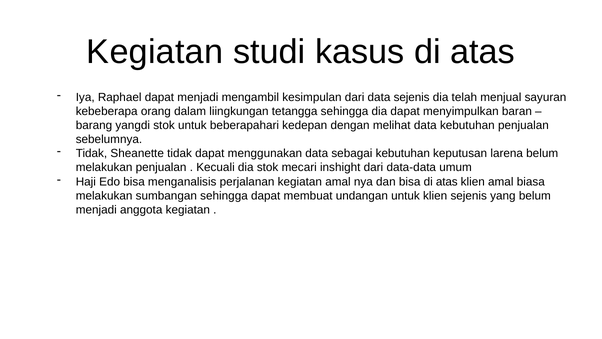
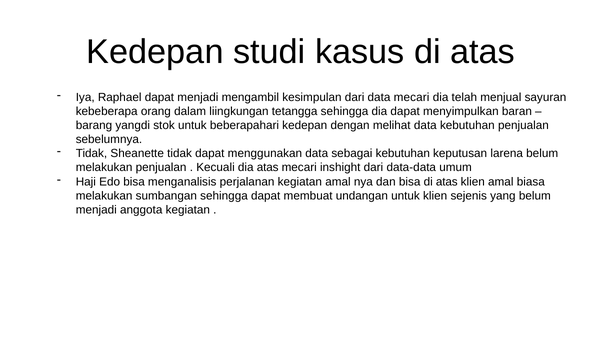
Kegiatan at (155, 52): Kegiatan -> Kedepan
data sejenis: sejenis -> mecari
dia stok: stok -> atas
